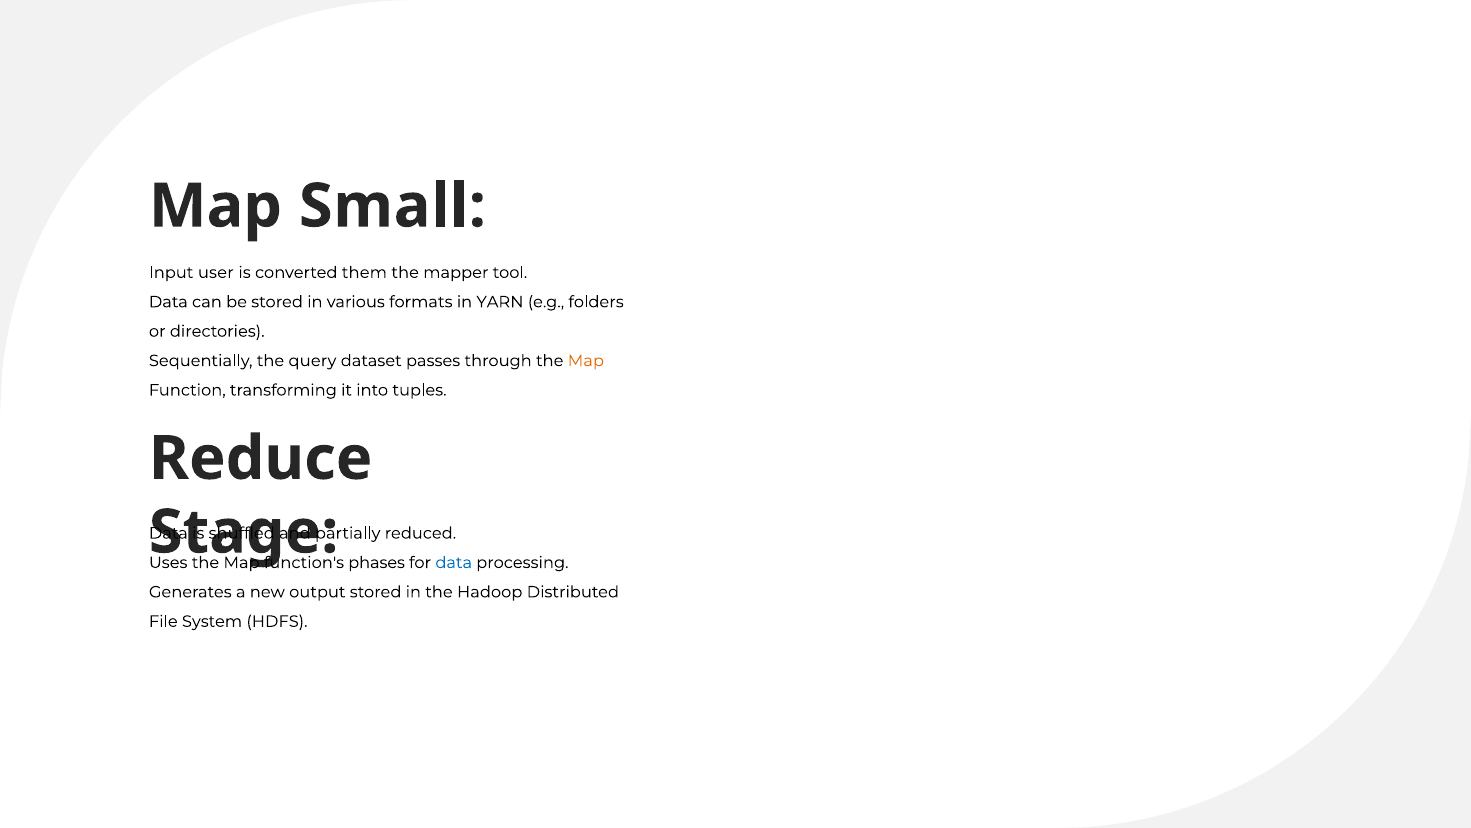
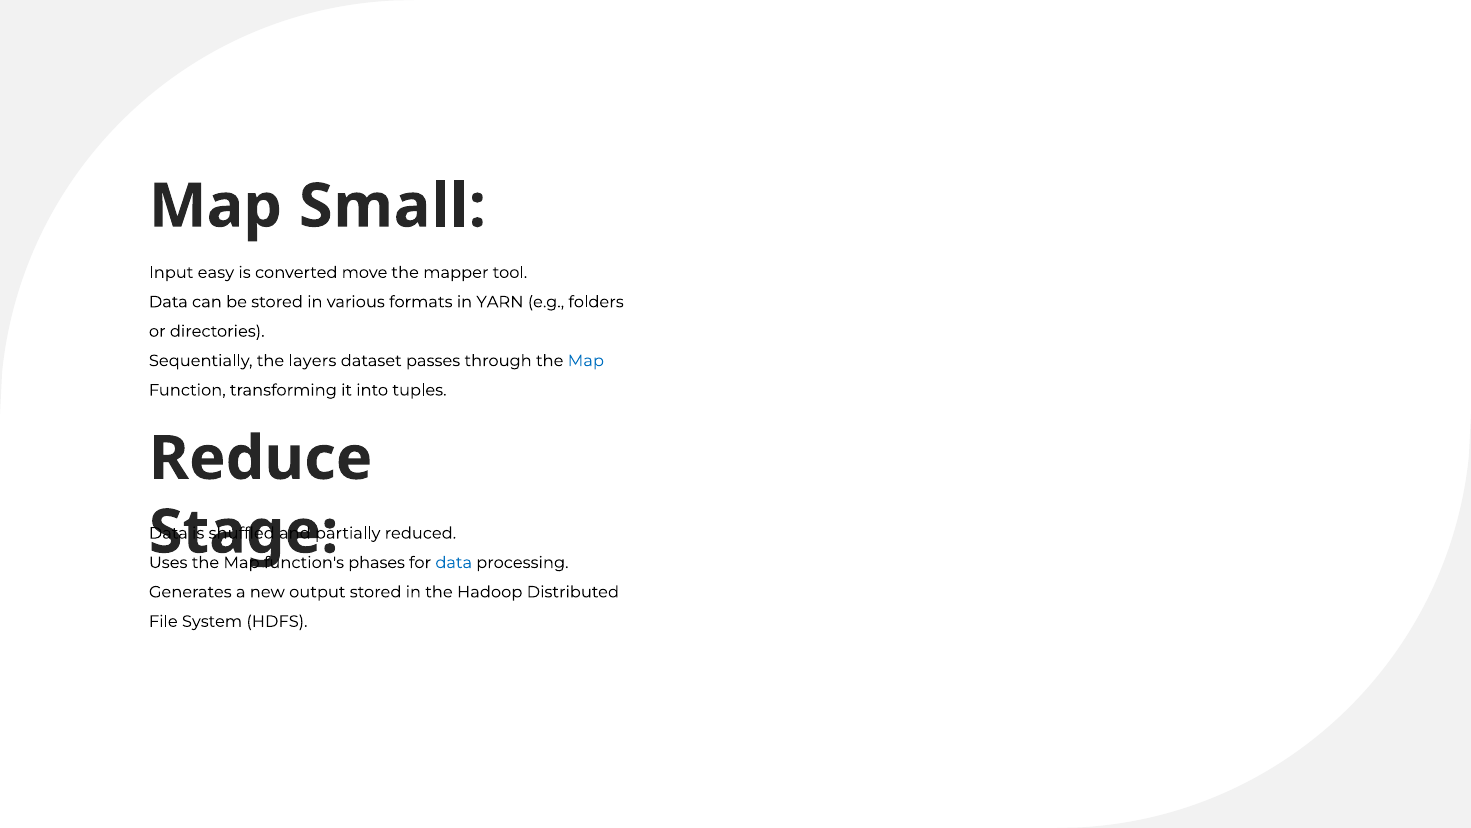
user: user -> easy
them: them -> move
query: query -> layers
Map at (586, 361) colour: orange -> blue
